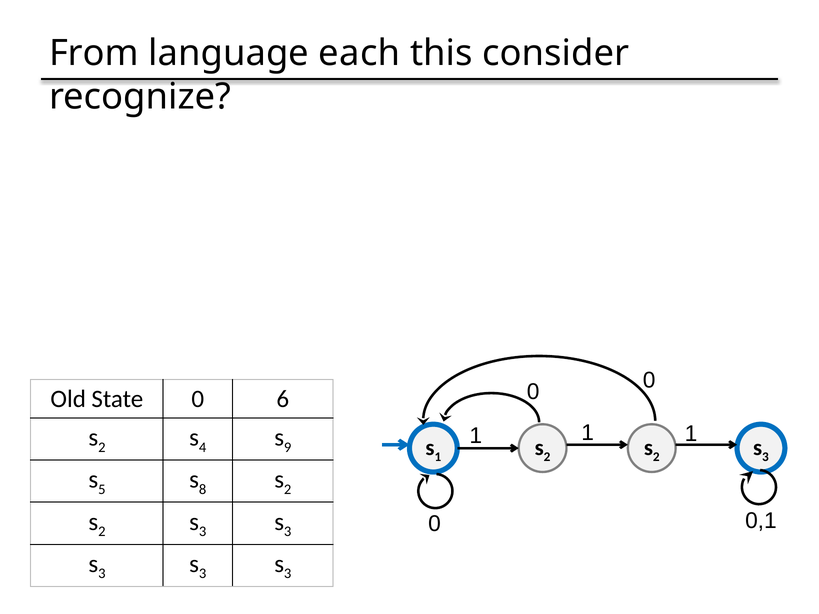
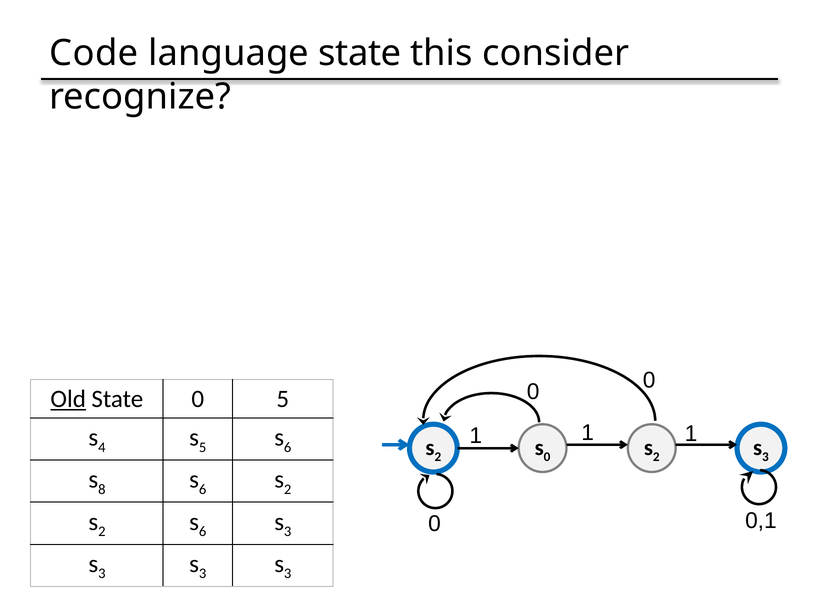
From: From -> Code
language each: each -> state
Old underline: none -> present
0 6: 6 -> 5
2 at (102, 448): 2 -> 4
4 at (203, 448): 4 -> 5
9 at (288, 448): 9 -> 6
1 at (438, 457): 1 -> 2
2 at (547, 457): 2 -> 0
5: 5 -> 8
8 at (203, 490): 8 -> 6
3 at (203, 532): 3 -> 6
